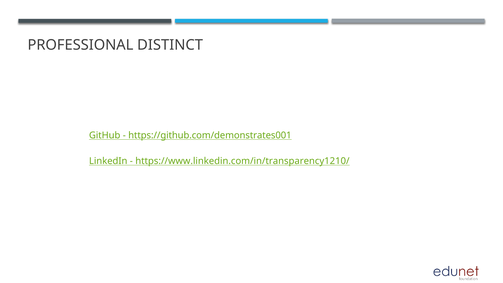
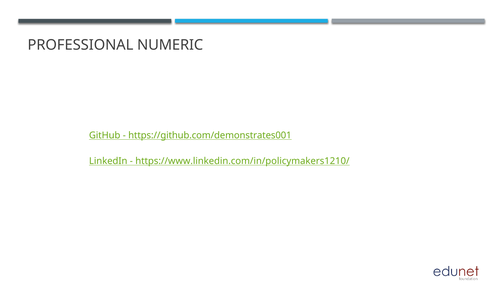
DISTINCT: DISTINCT -> NUMERIC
https://www.linkedin.com/in/transparency1210/: https://www.linkedin.com/in/transparency1210/ -> https://www.linkedin.com/in/policymakers1210/
